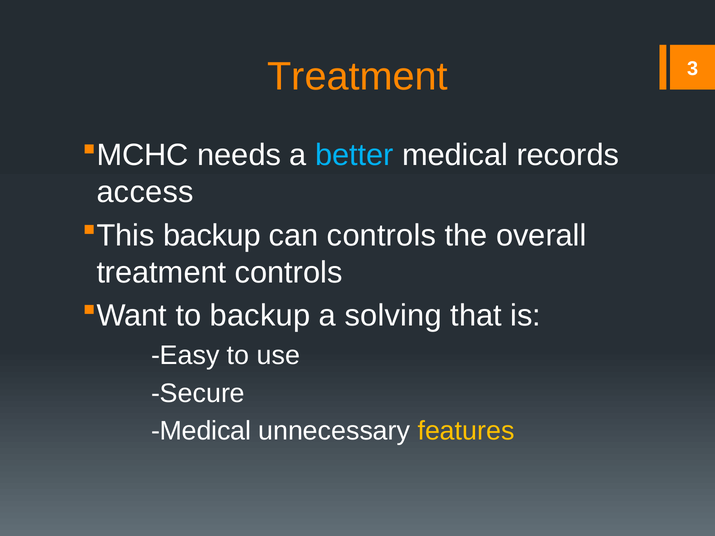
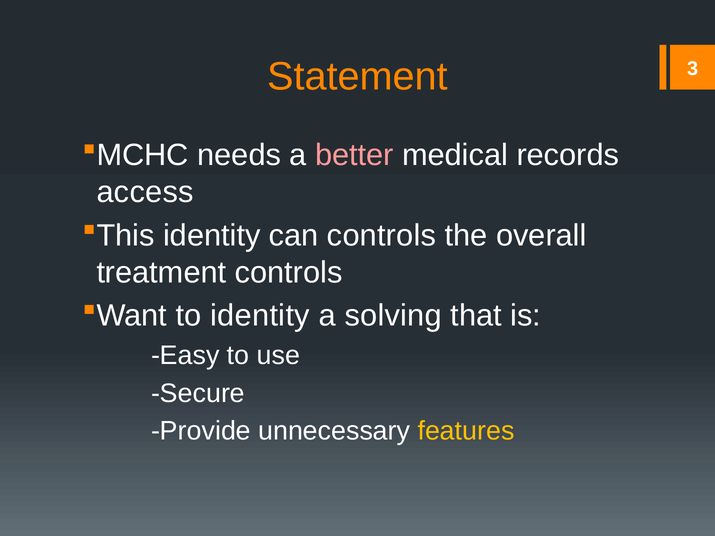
Treatment at (357, 77): Treatment -> Statement
better colour: light blue -> pink
backup at (212, 236): backup -> identity
to backup: backup -> identity
Medical at (201, 431): Medical -> Provide
